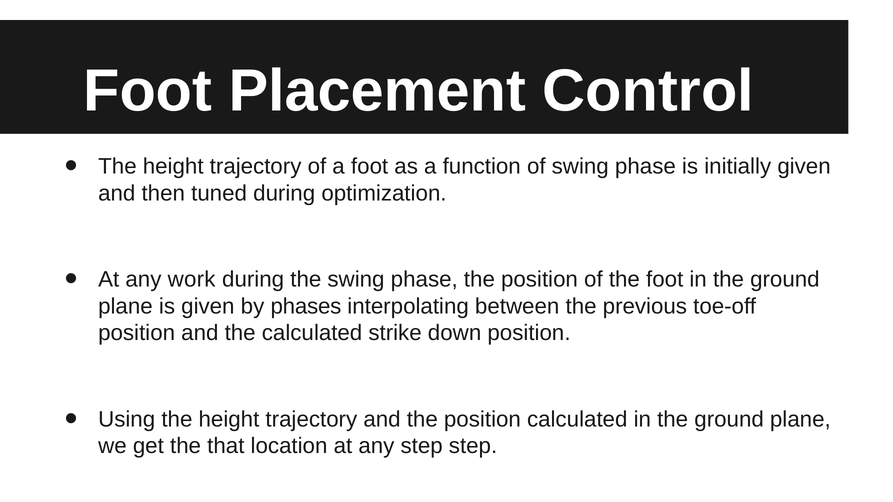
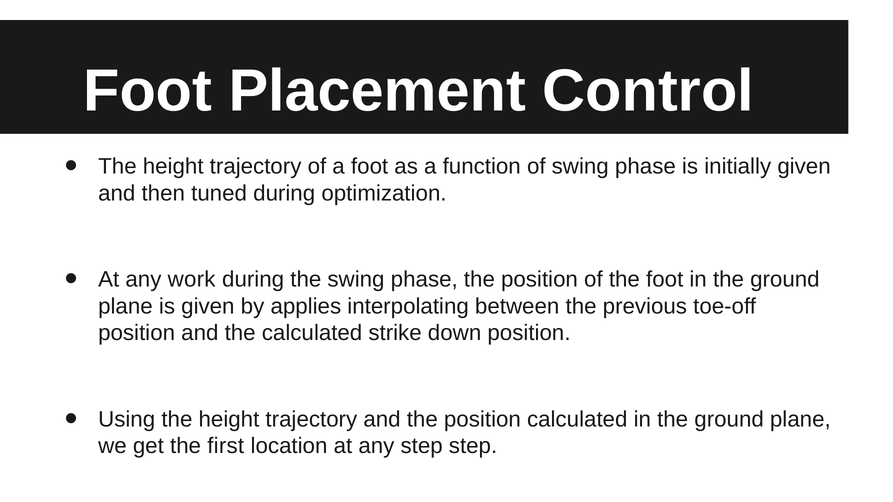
phases: phases -> applies
that: that -> first
